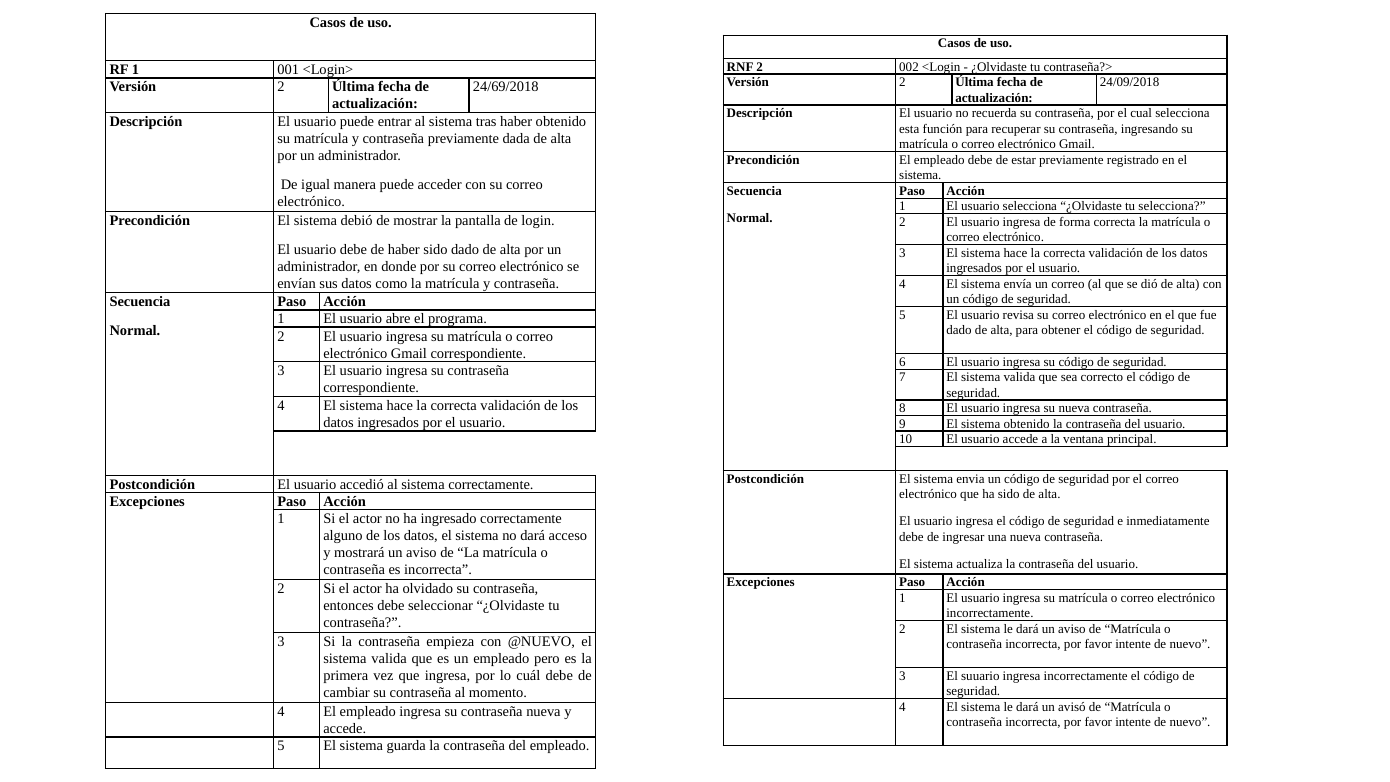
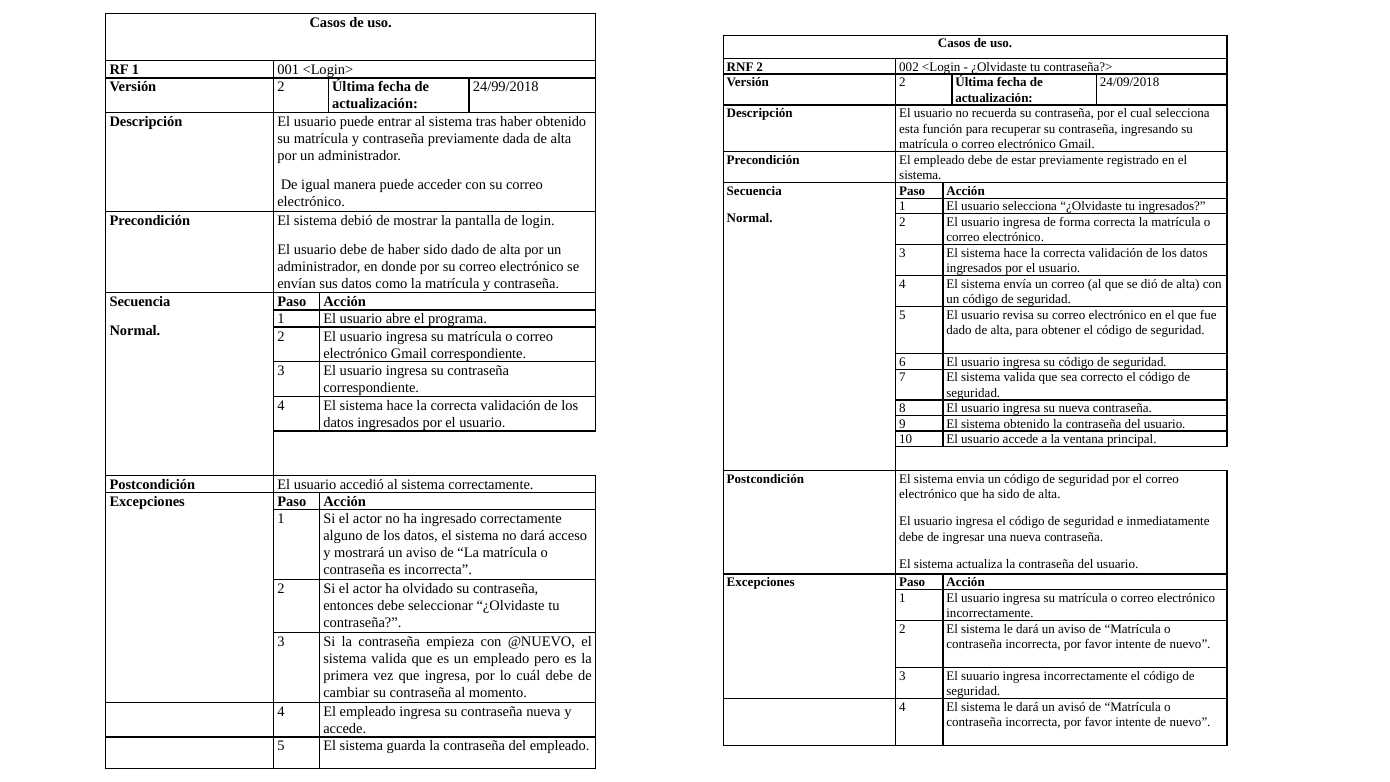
24/69/2018: 24/69/2018 -> 24/99/2018
tu selecciona: selecciona -> ingresados
